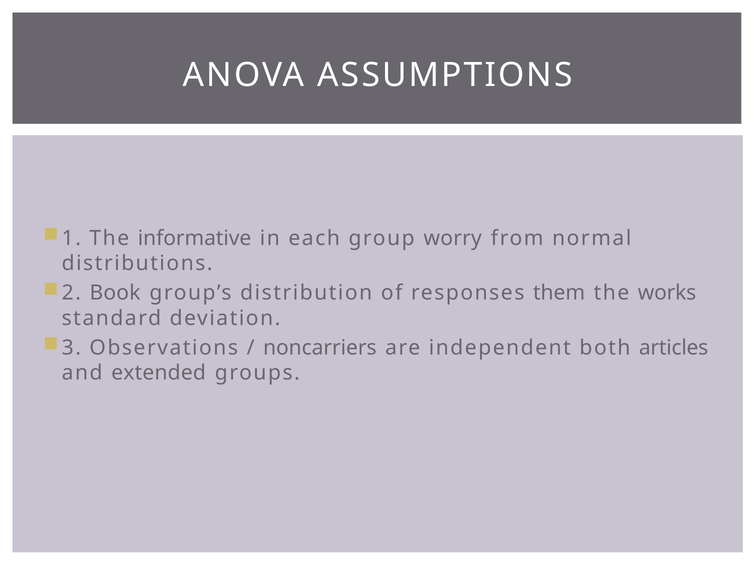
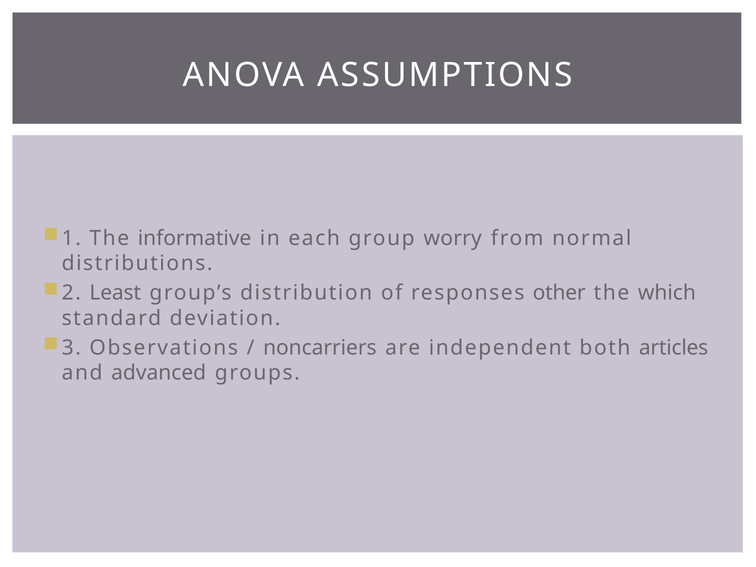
Book: Book -> Least
them: them -> other
works: works -> which
extended: extended -> advanced
